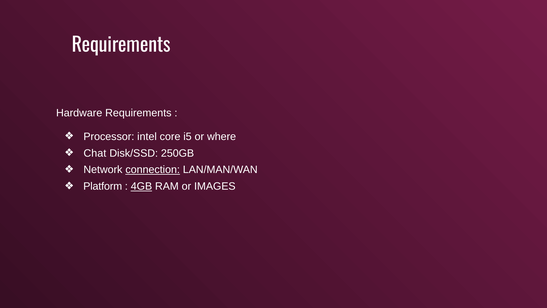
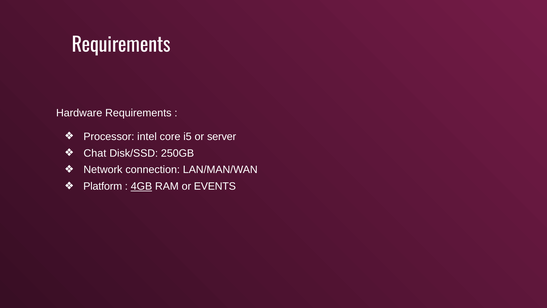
where: where -> server
connection underline: present -> none
IMAGES: IMAGES -> EVENTS
